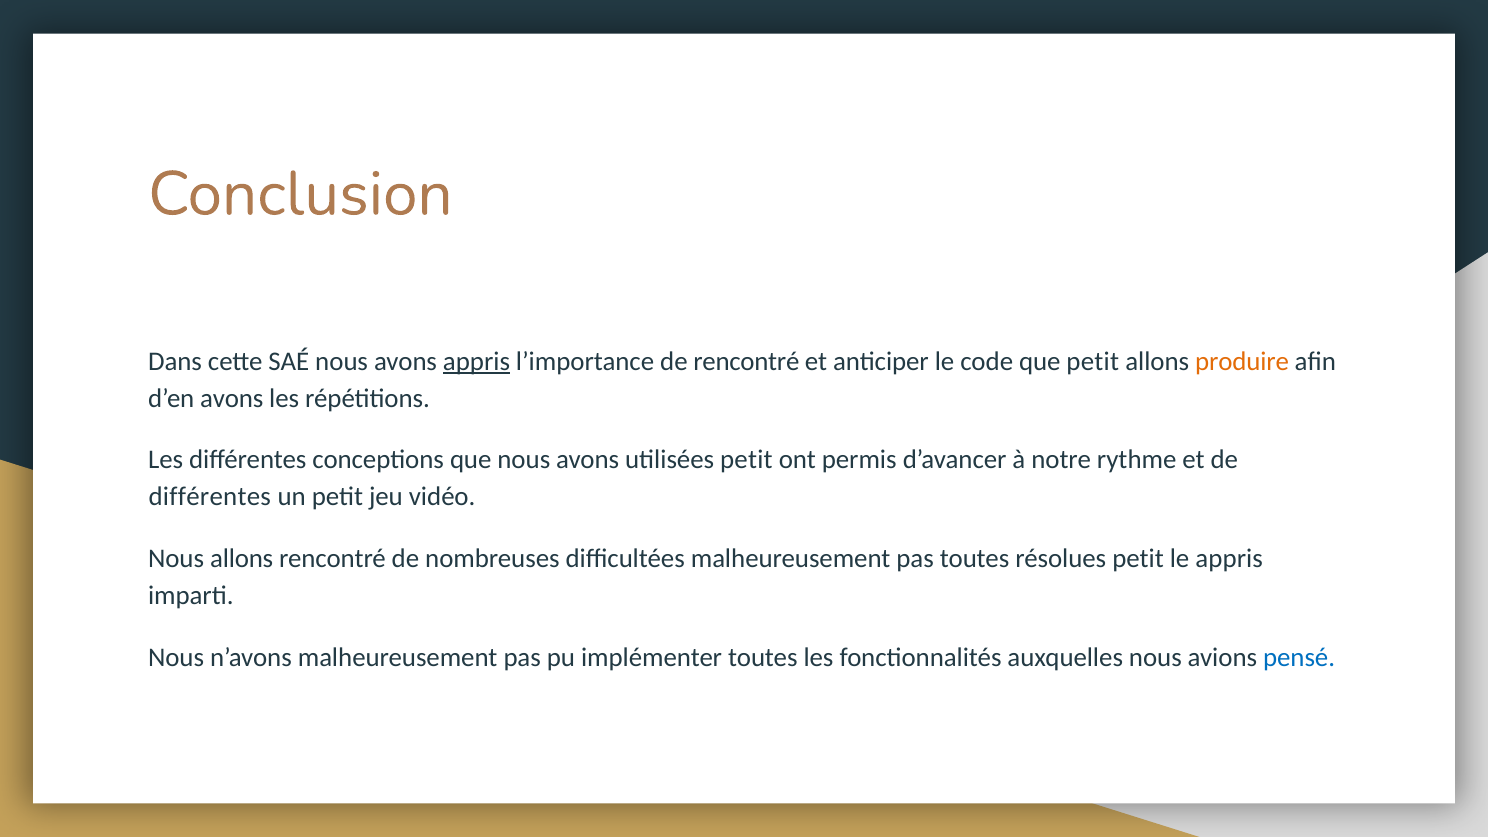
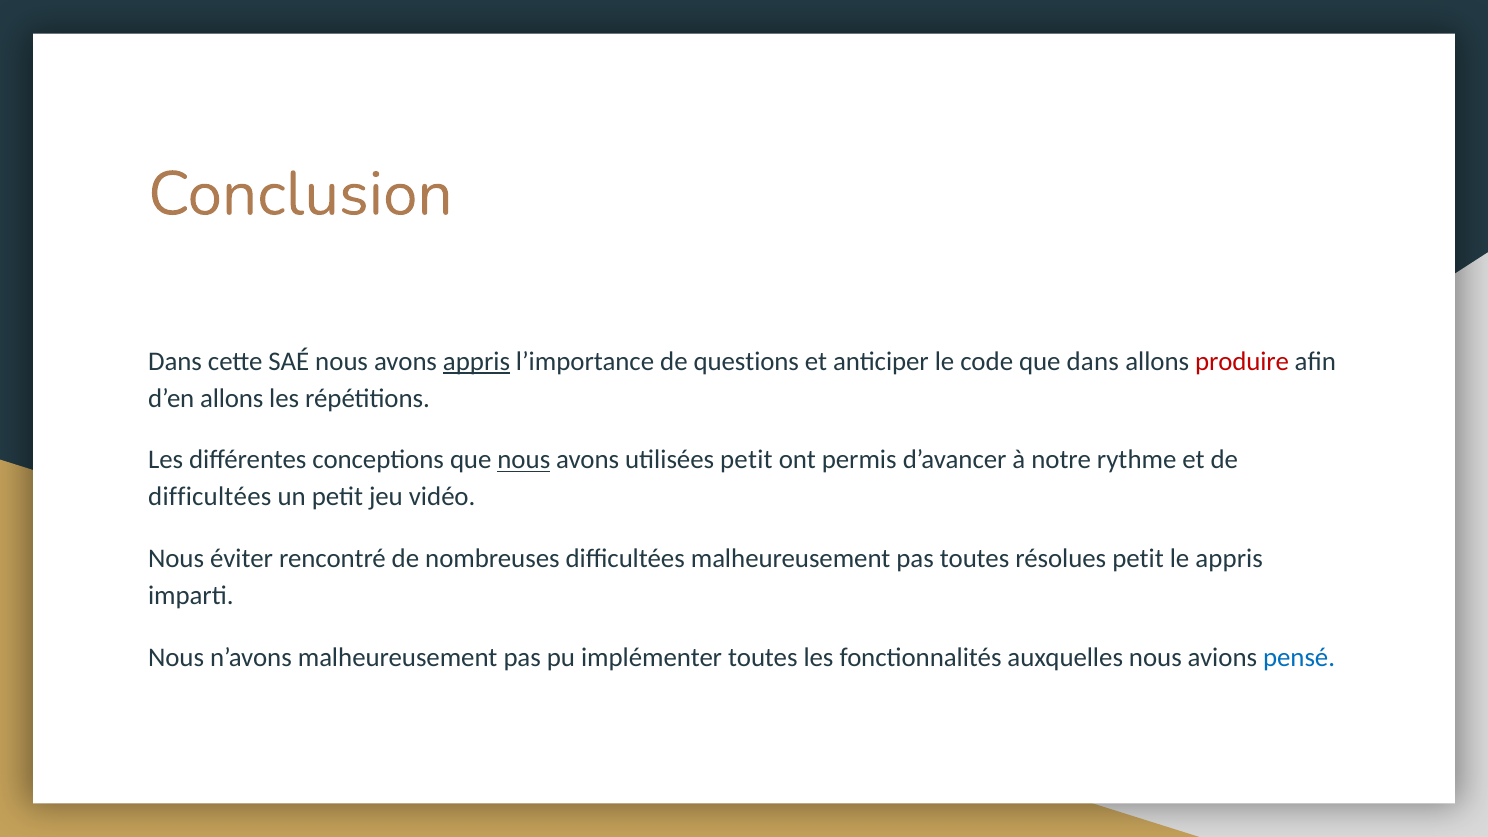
de rencontré: rencontré -> questions
que petit: petit -> dans
produire colour: orange -> red
d’en avons: avons -> allons
nous at (524, 460) underline: none -> present
différentes at (210, 497): différentes -> difficultées
Nous allons: allons -> éviter
